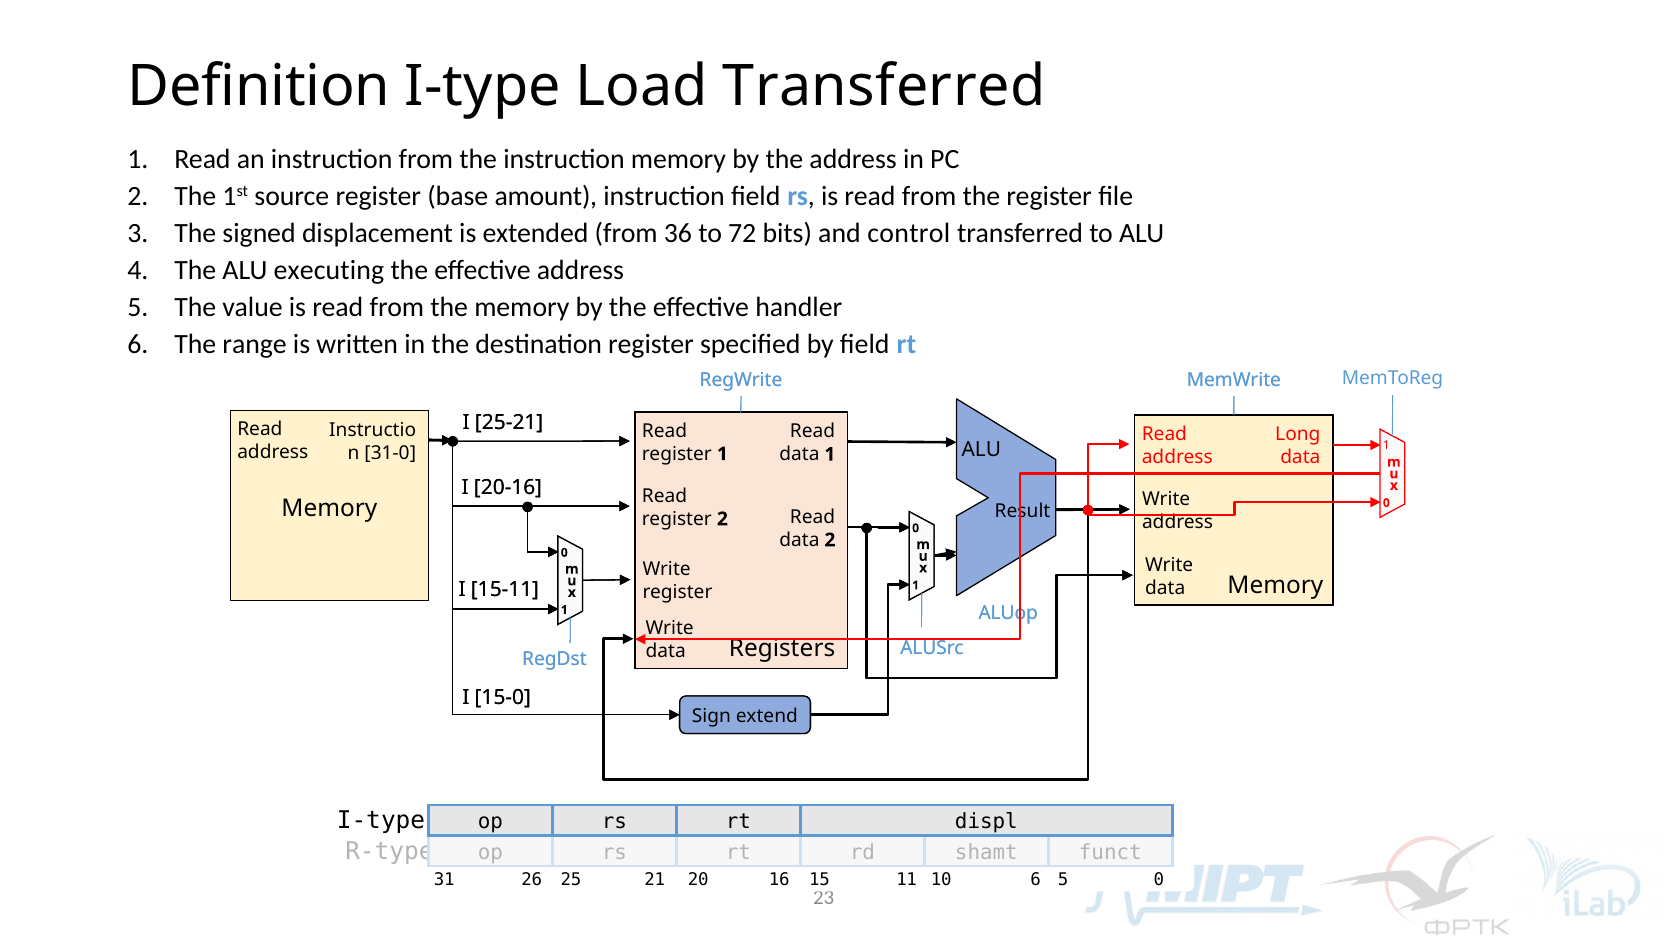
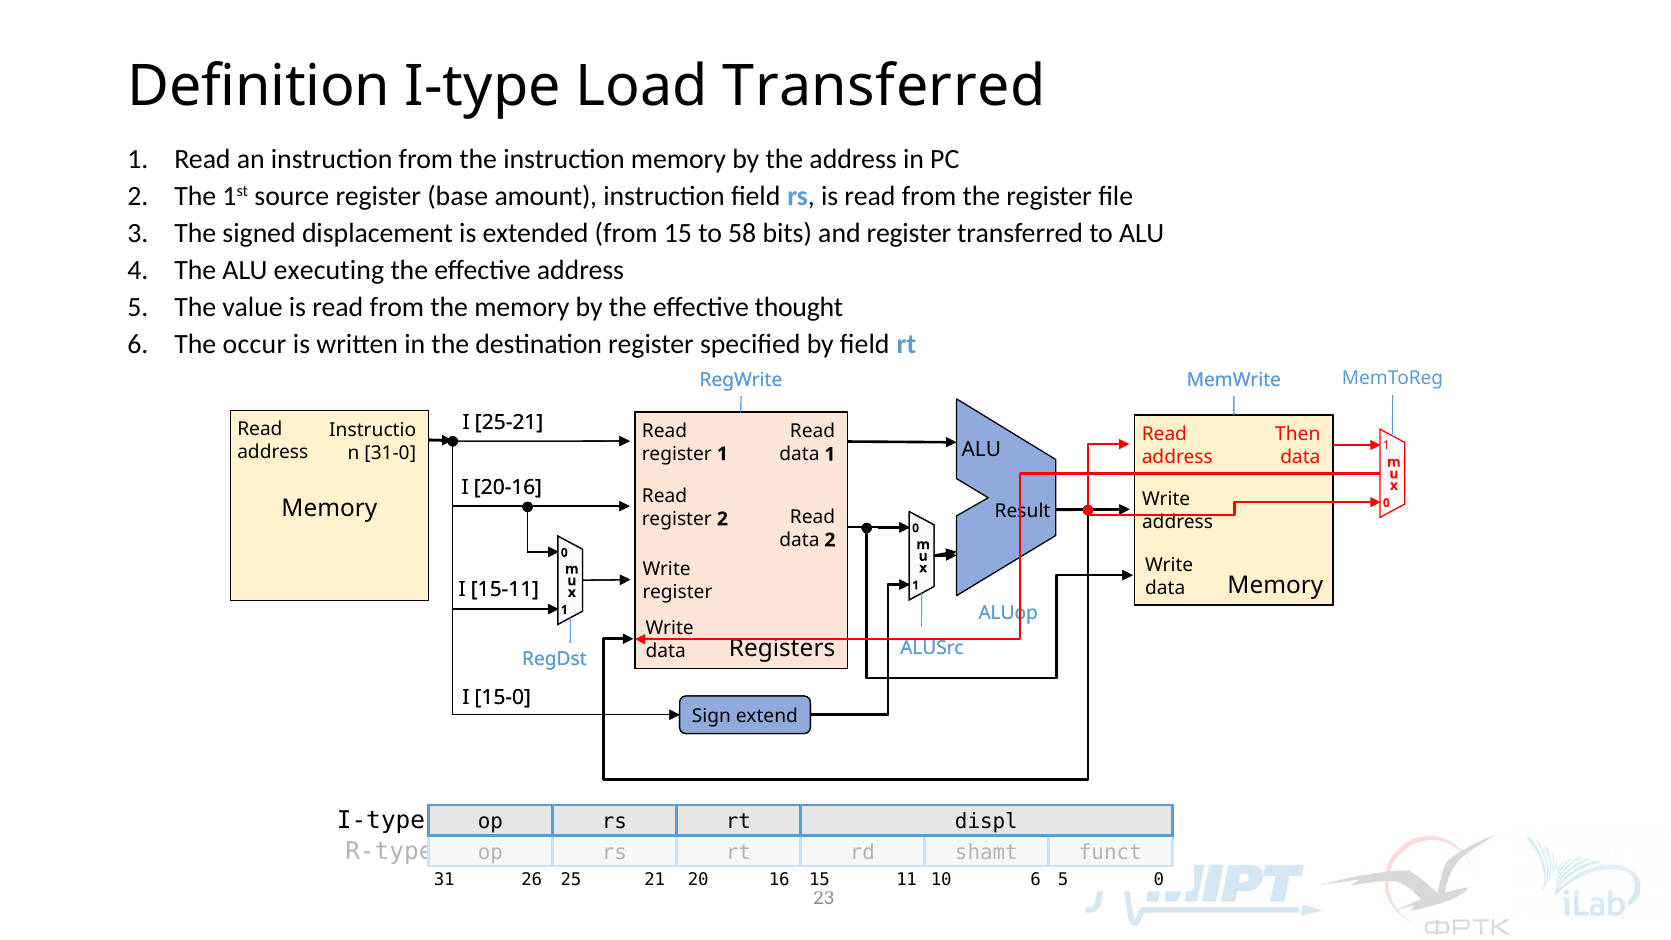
from 36: 36 -> 15
72: 72 -> 58
and control: control -> register
handler: handler -> thought
range: range -> occur
Long: Long -> Then
